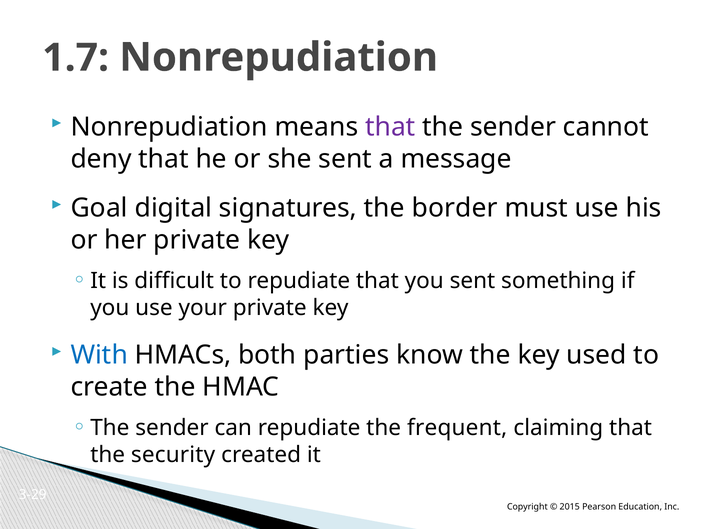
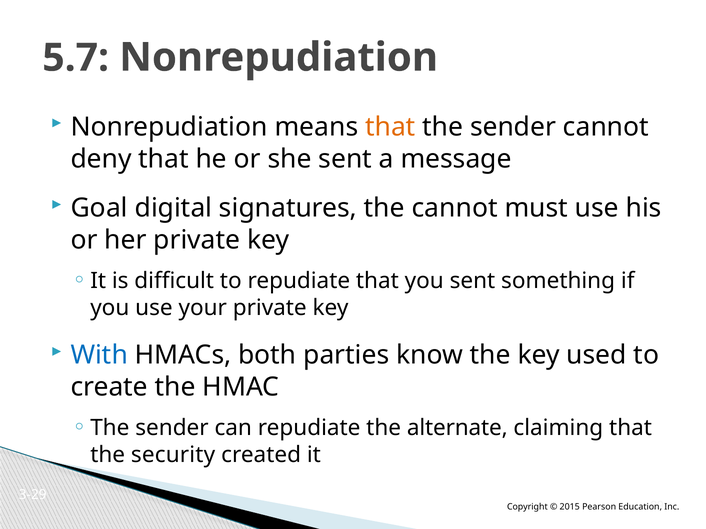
1.7: 1.7 -> 5.7
that at (390, 127) colour: purple -> orange
the border: border -> cannot
frequent: frequent -> alternate
